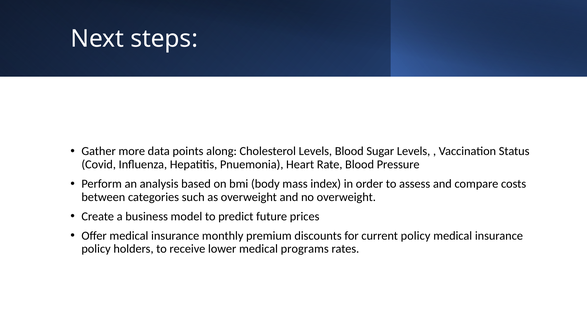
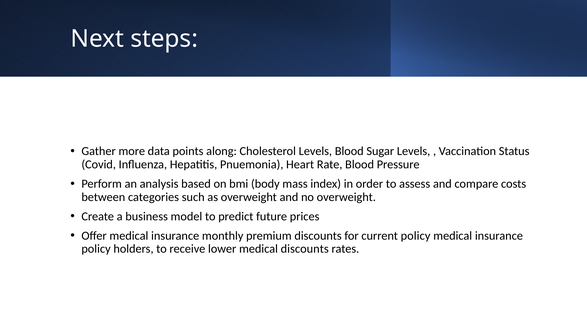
medical programs: programs -> discounts
